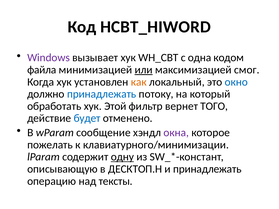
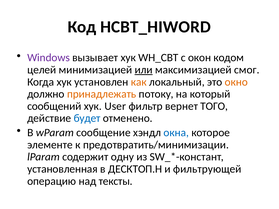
одна: одна -> окон
файла: файла -> целей
окно colour: blue -> orange
принадлежать at (102, 94) colour: blue -> orange
обработать: обработать -> сообщений
Этой: Этой -> User
окна colour: purple -> blue
пожелать: пожелать -> элементе
клавиатурного/минимизации: клавиатурного/минимизации -> предотвратить/минимизации
одну underline: present -> none
описывающую: описывающую -> установленная
и принадлежать: принадлежать -> фильтрующей
